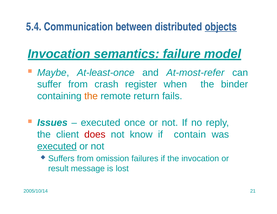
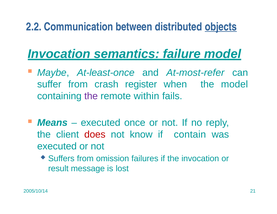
5.4: 5.4 -> 2.2
the binder: binder -> model
the at (91, 96) colour: orange -> purple
return: return -> within
Issues: Issues -> Means
executed at (57, 146) underline: present -> none
